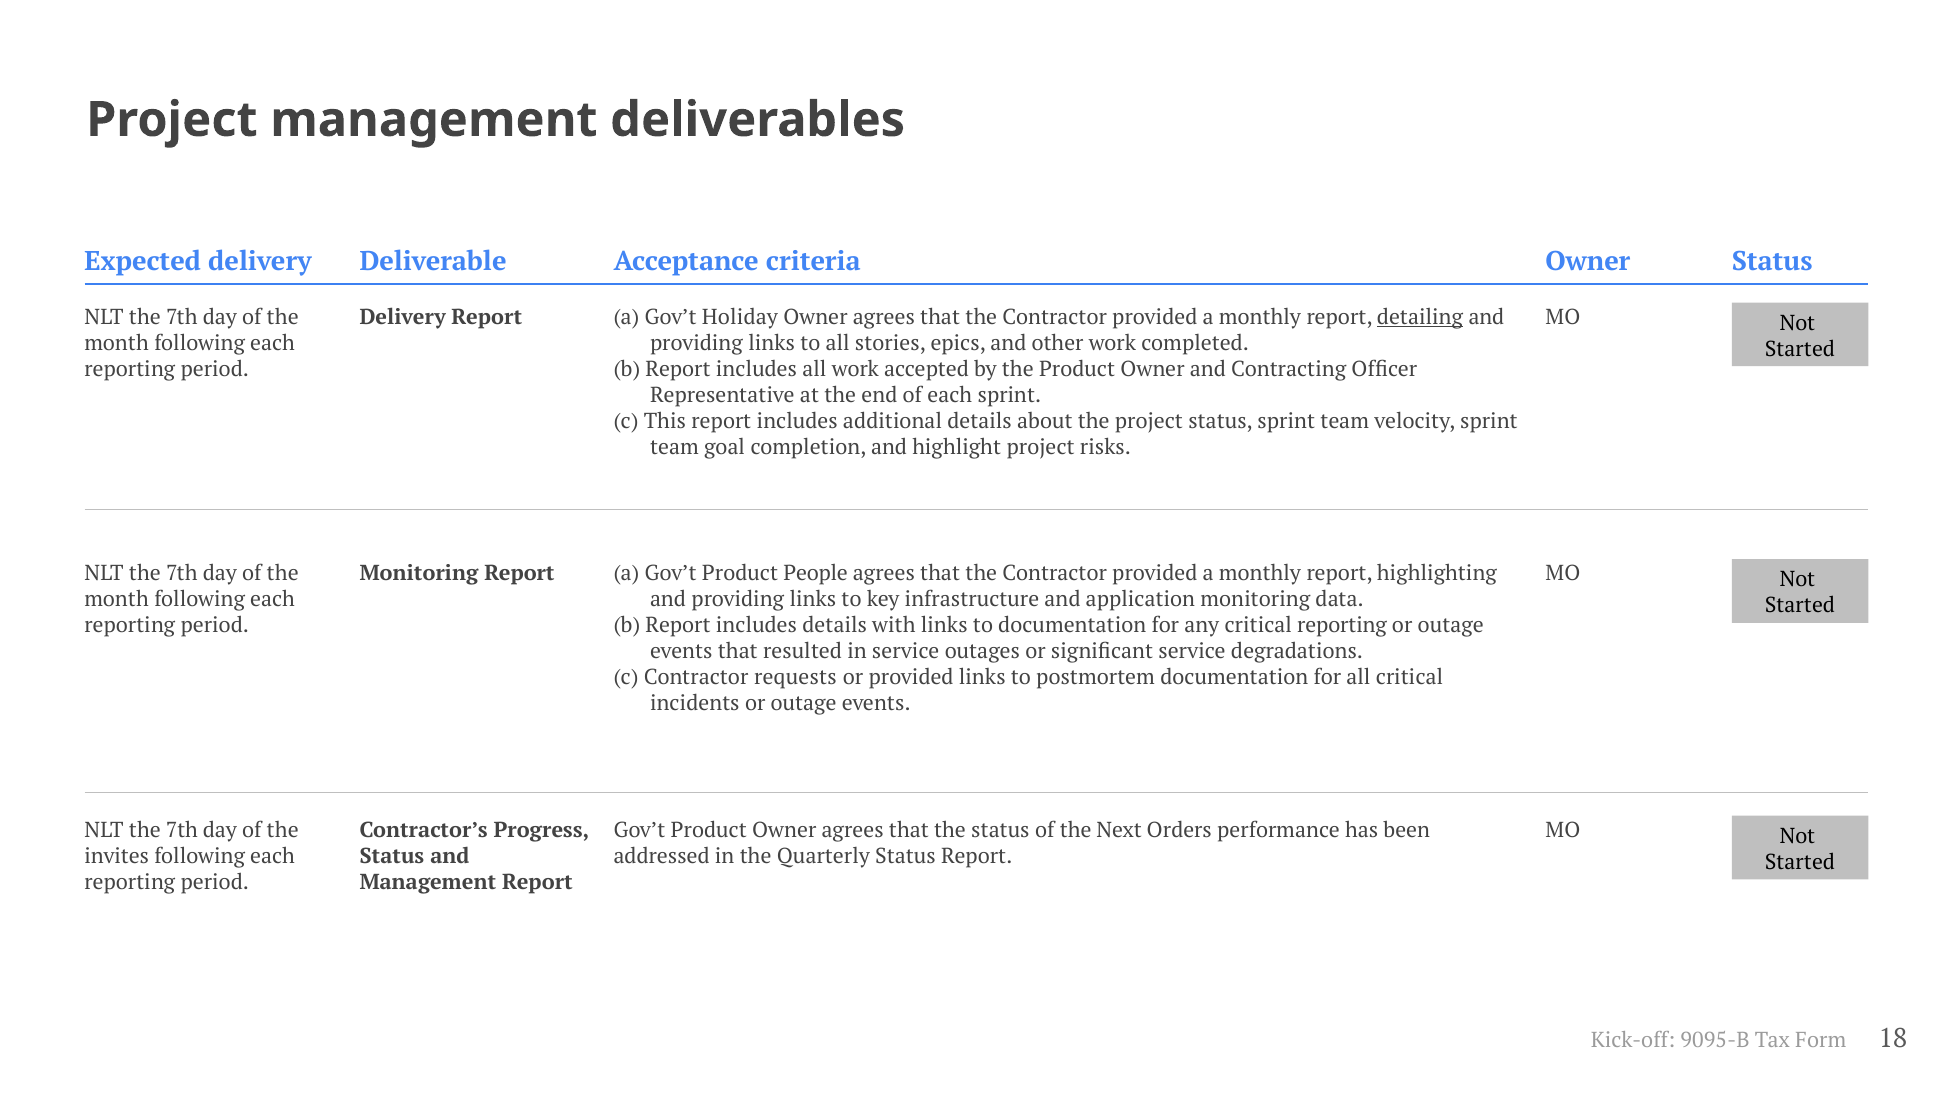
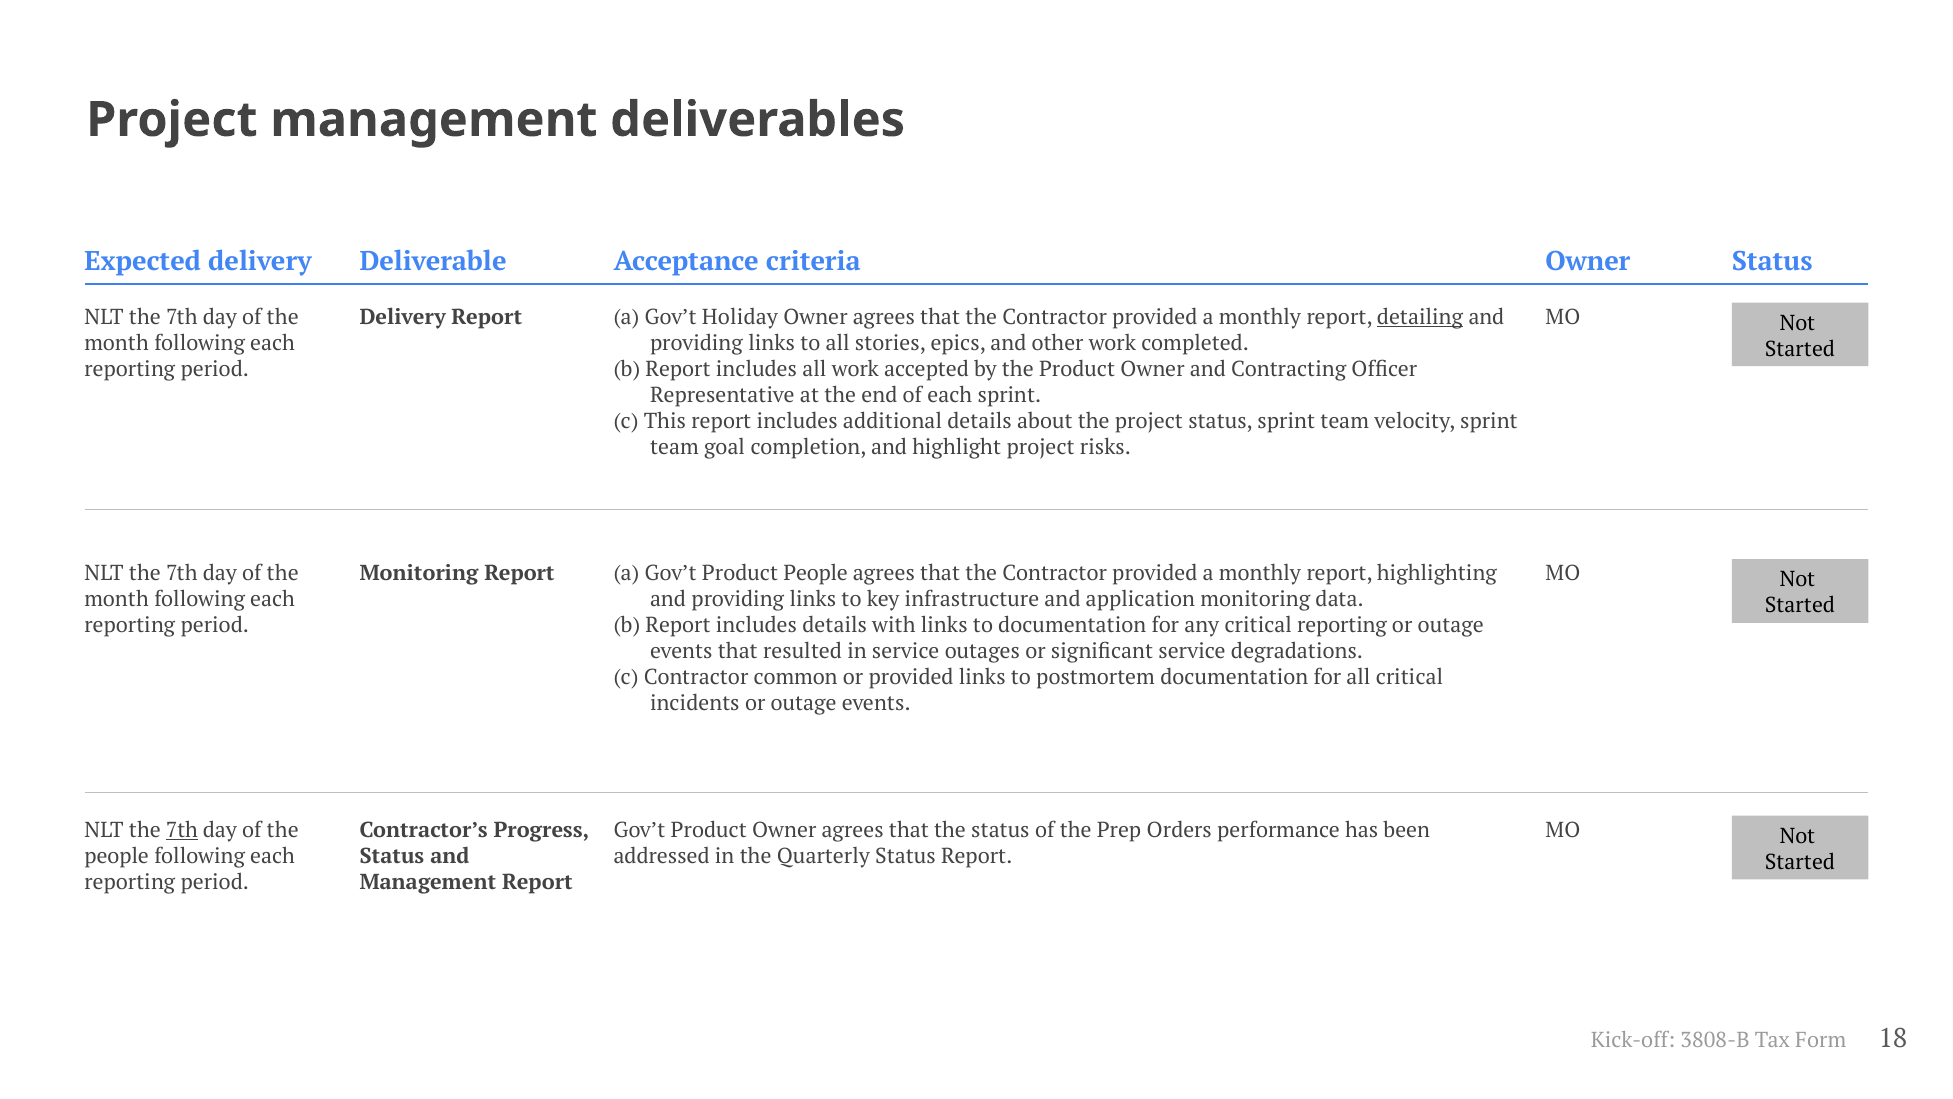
requests: requests -> common
7th at (182, 830) underline: none -> present
Next: Next -> Prep
invites at (117, 856): invites -> people
9095-B: 9095-B -> 3808-B
